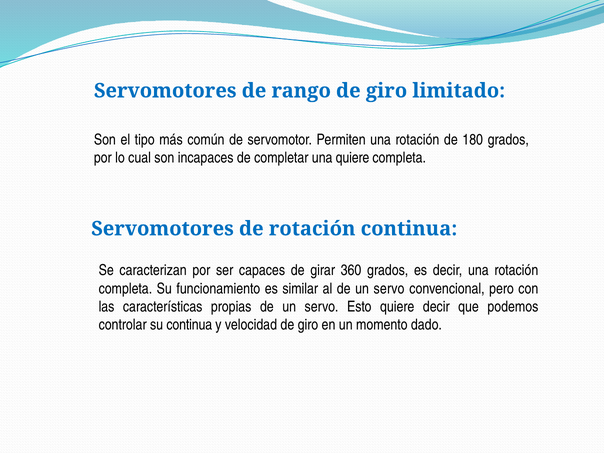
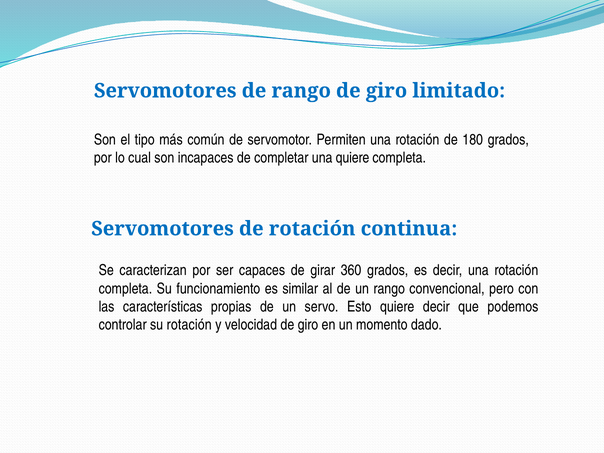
al de un servo: servo -> rango
su continua: continua -> rotación
